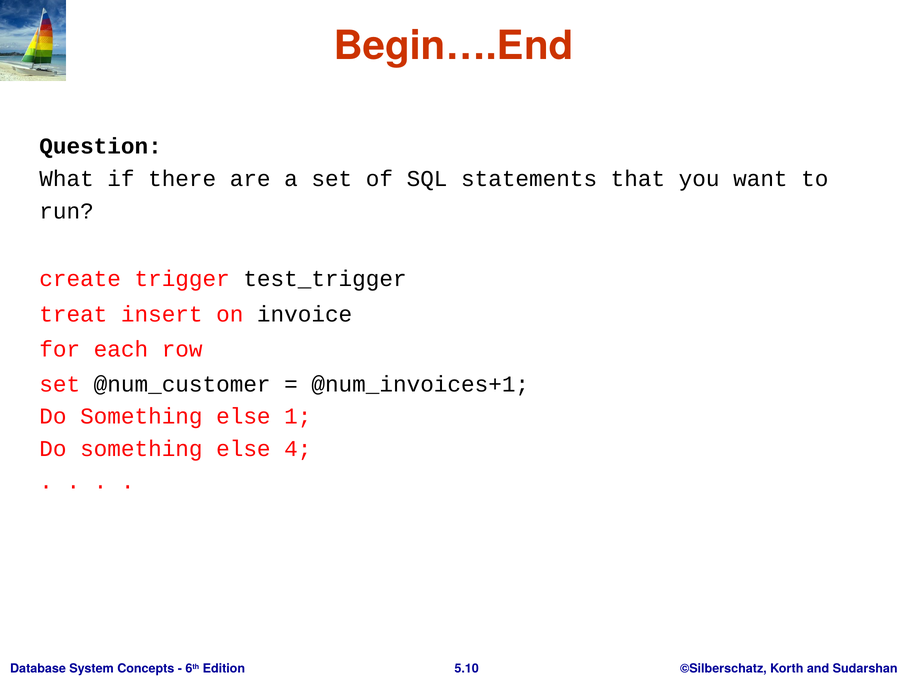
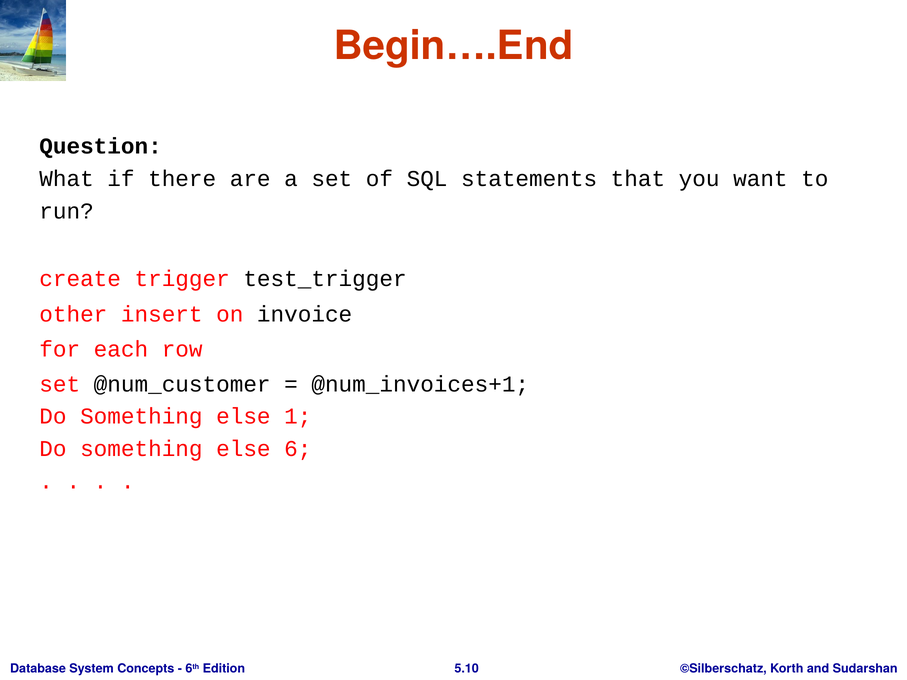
treat: treat -> other
4: 4 -> 6
